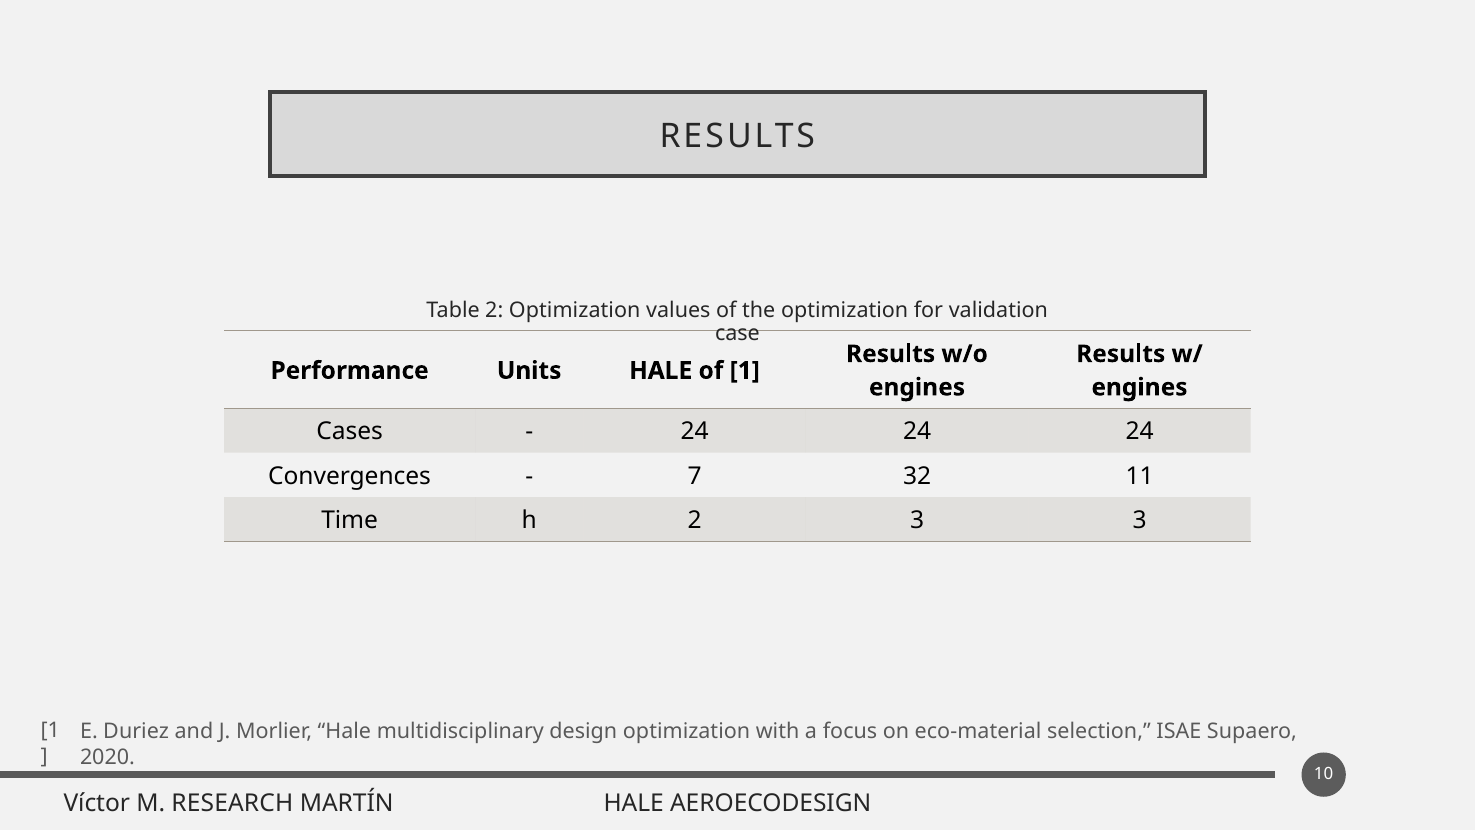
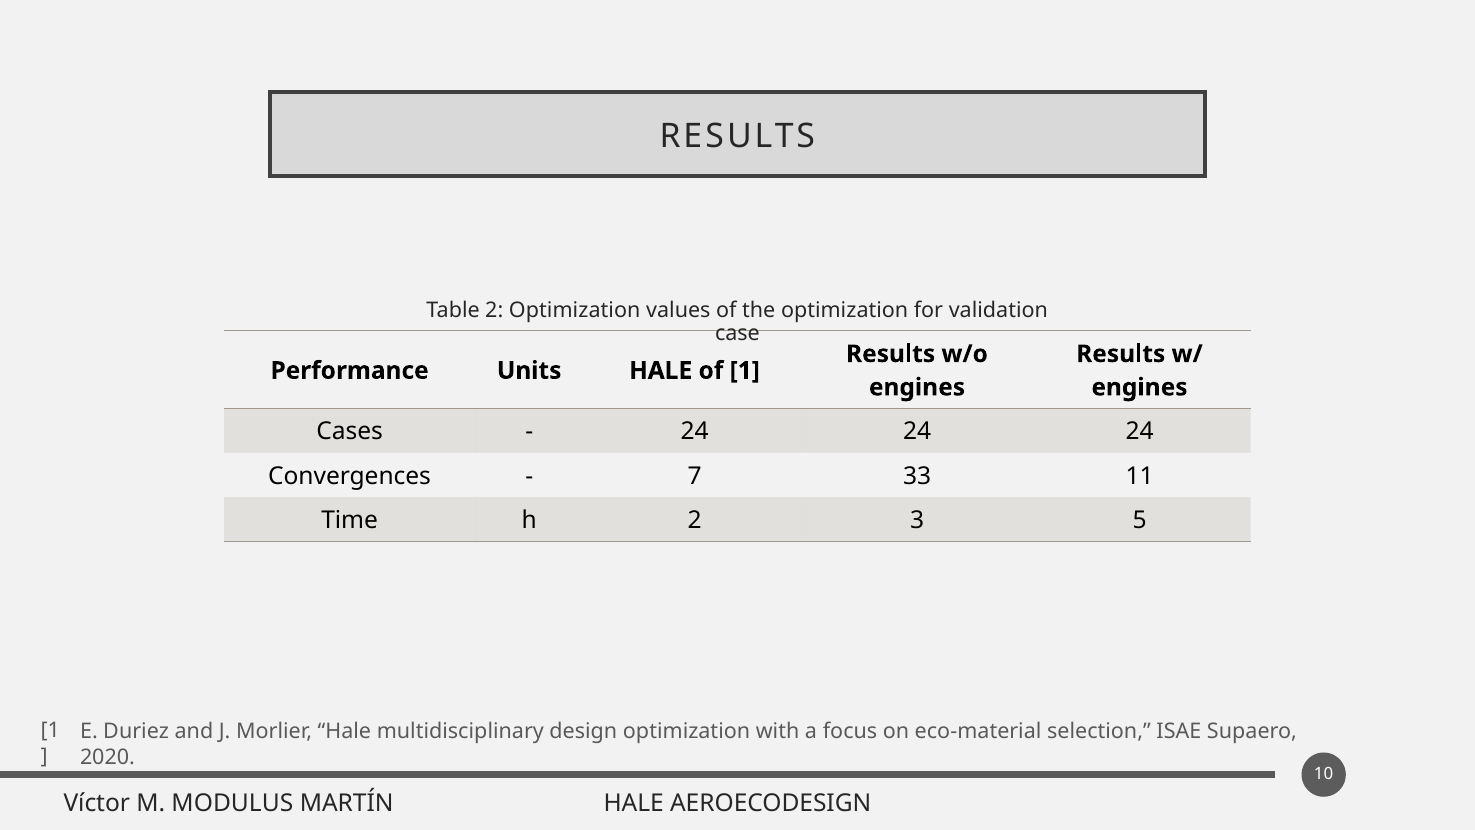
32: 32 -> 33
3 3: 3 -> 5
RESEARCH: RESEARCH -> MODULUS
